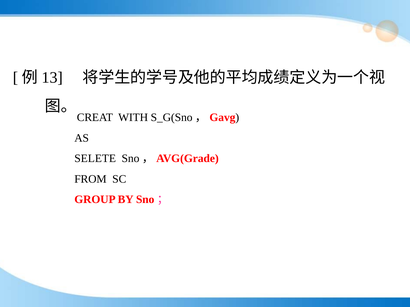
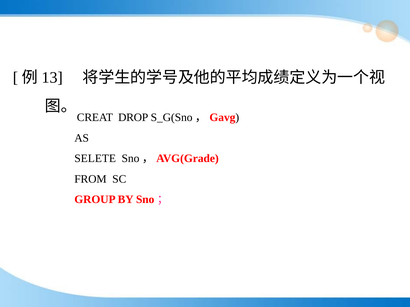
WITH: WITH -> DROP
